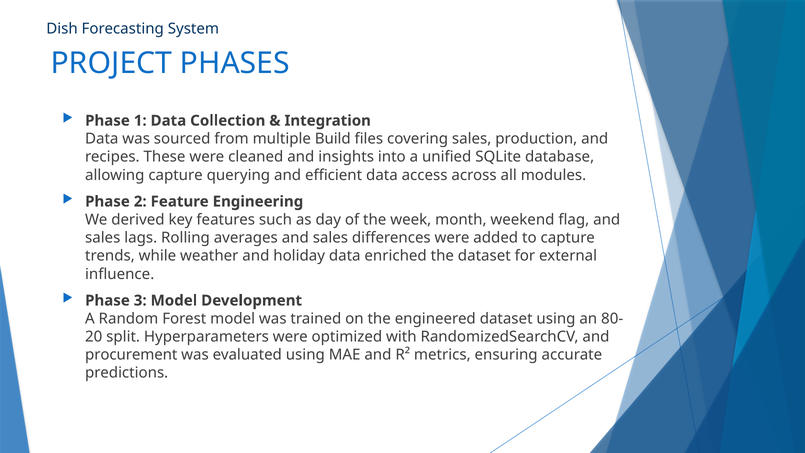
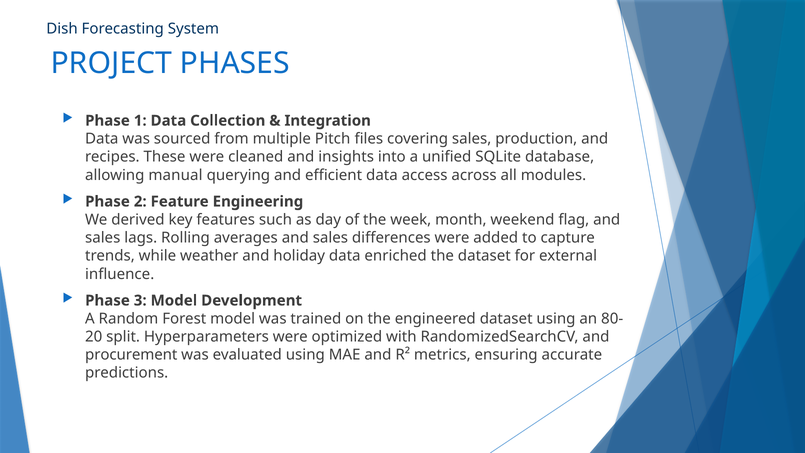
Build: Build -> Pitch
allowing capture: capture -> manual
